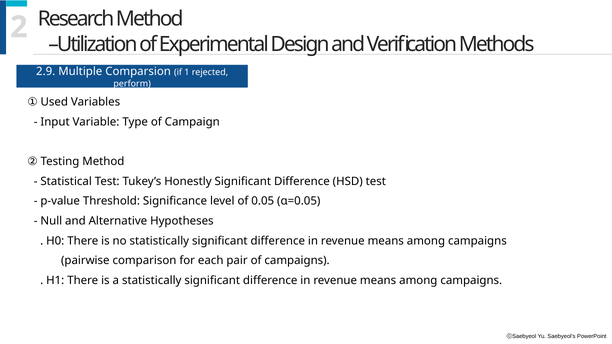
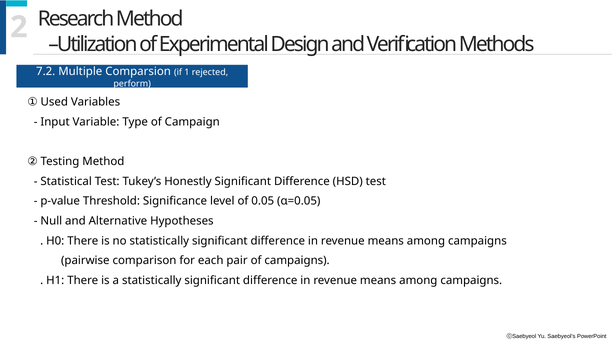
2.9: 2.9 -> 7.2
